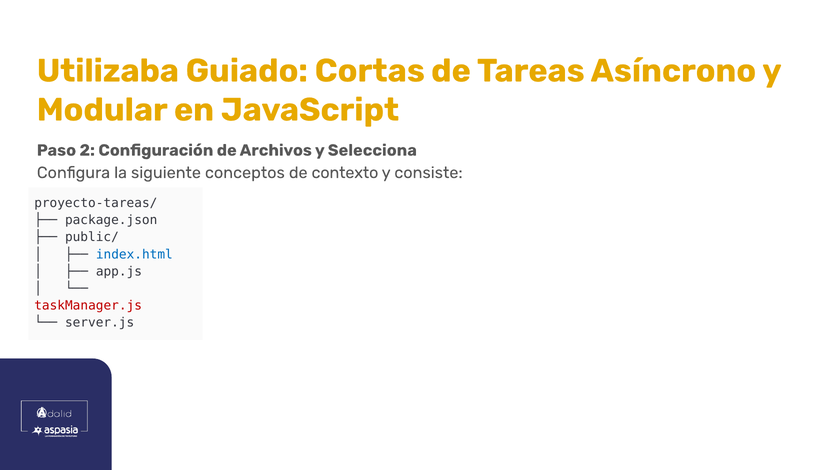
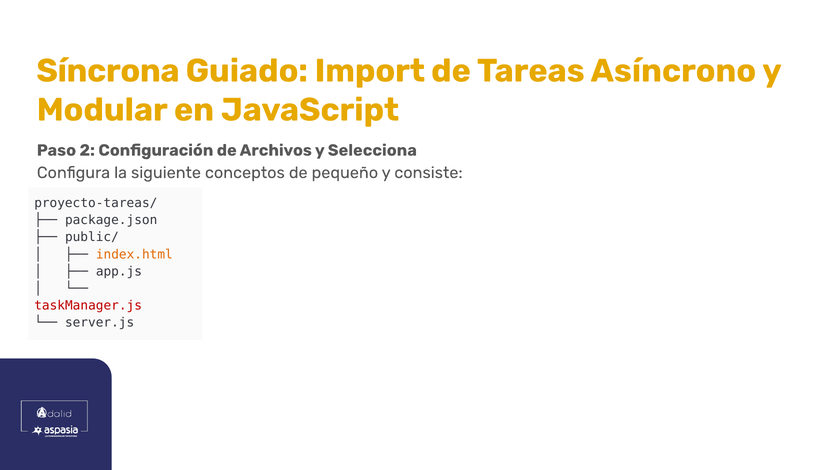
Utilizaba: Utilizaba -> Síncrona
Cortas: Cortas -> Import
contexto: contexto -> pequeño
index.html colour: blue -> orange
